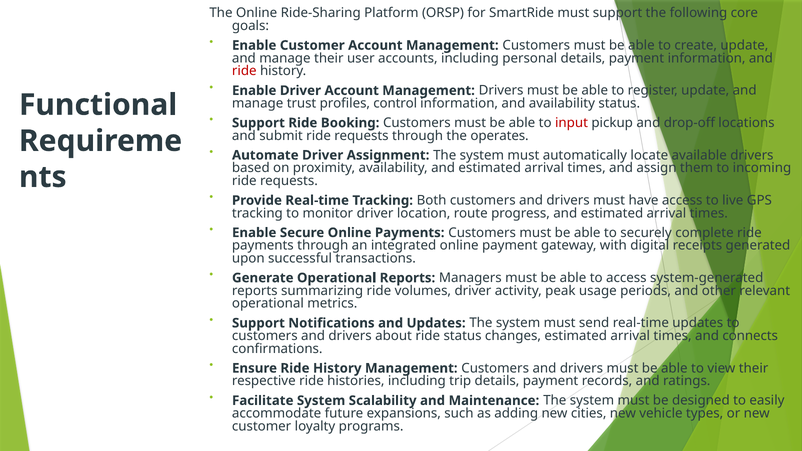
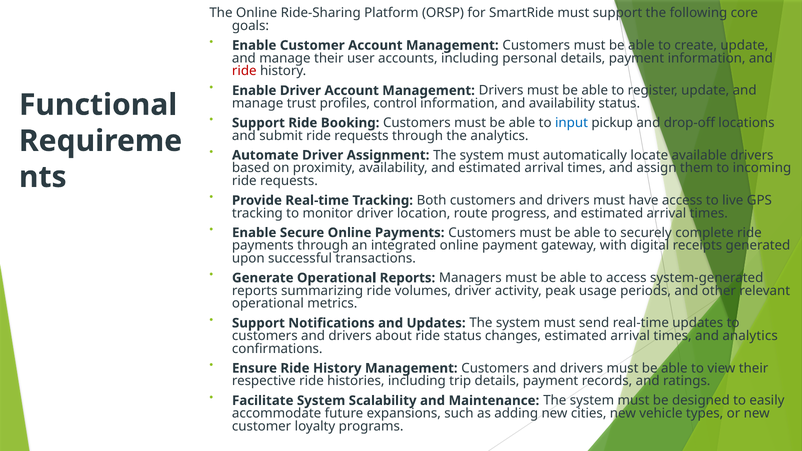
input colour: red -> blue
the operates: operates -> analytics
and connects: connects -> analytics
